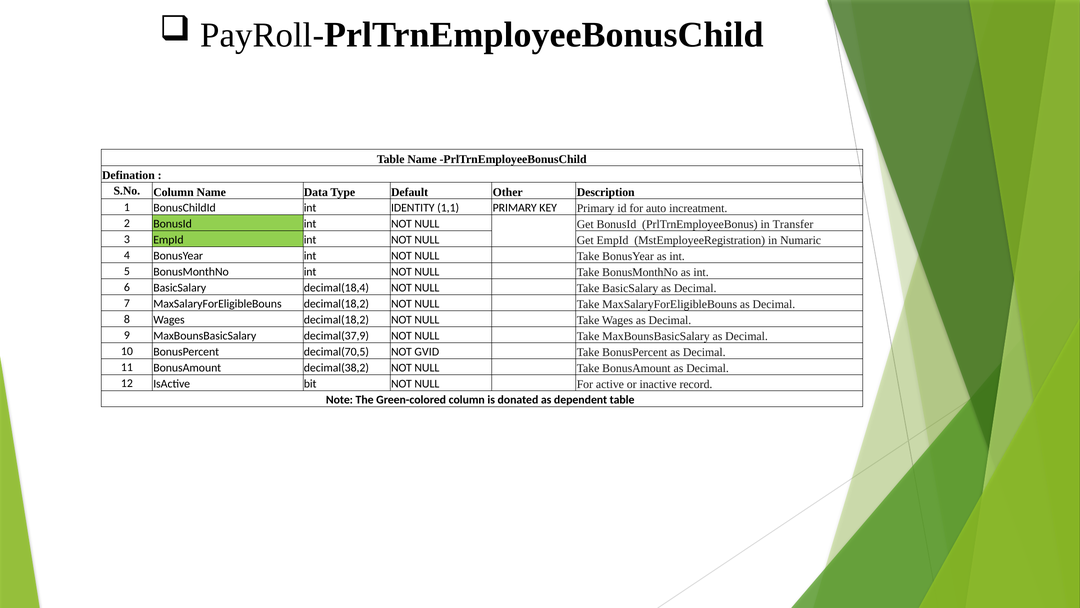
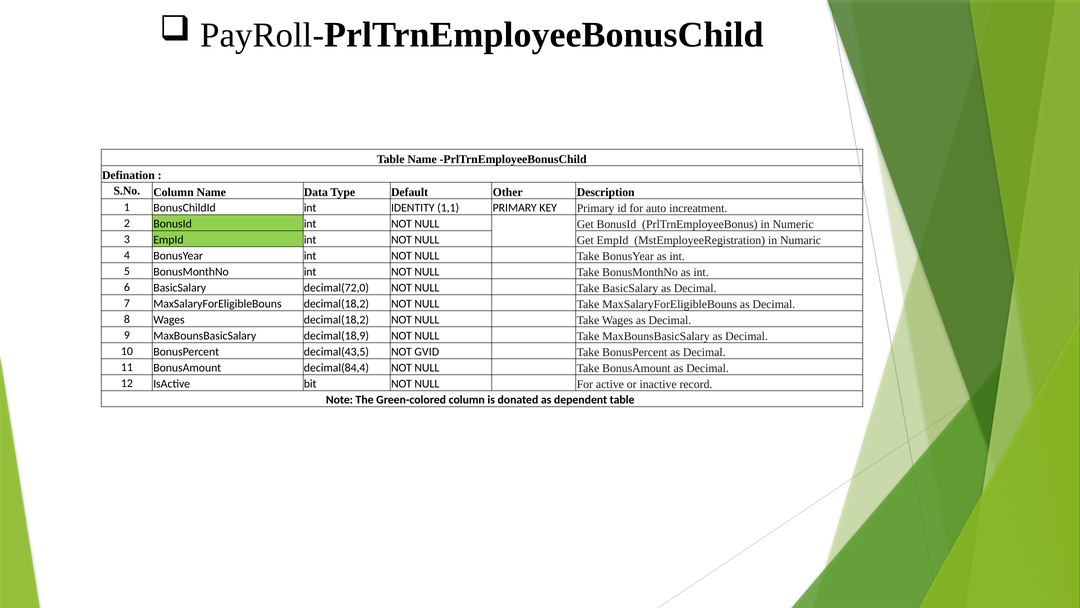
Transfer: Transfer -> Numeric
decimal(18,4: decimal(18,4 -> decimal(72,0
decimal(37,9: decimal(37,9 -> decimal(18,9
decimal(70,5: decimal(70,5 -> decimal(43,5
decimal(38,2: decimal(38,2 -> decimal(84,4
